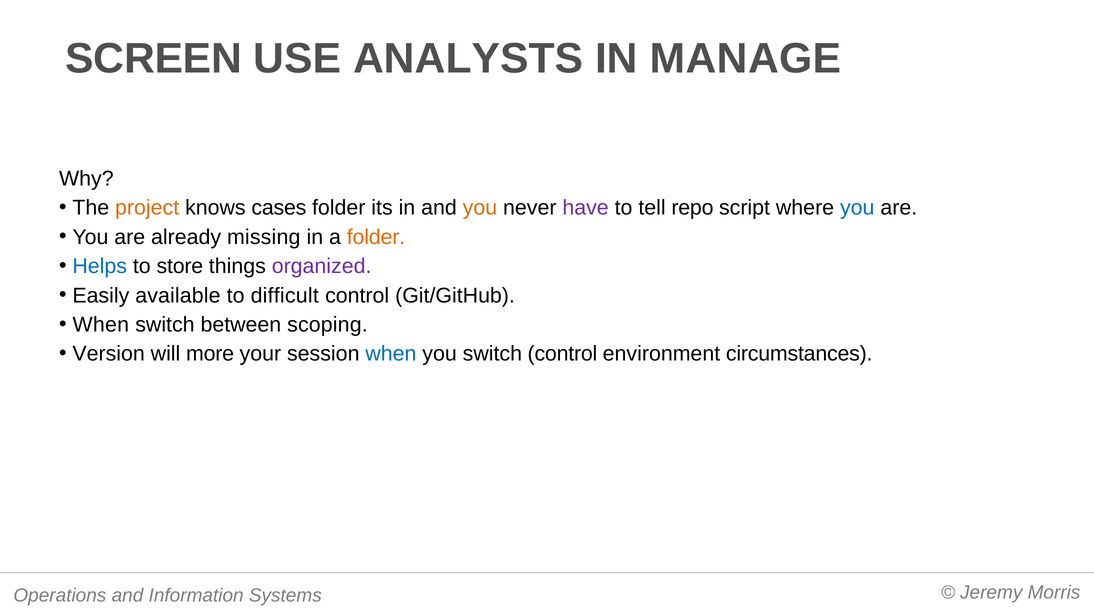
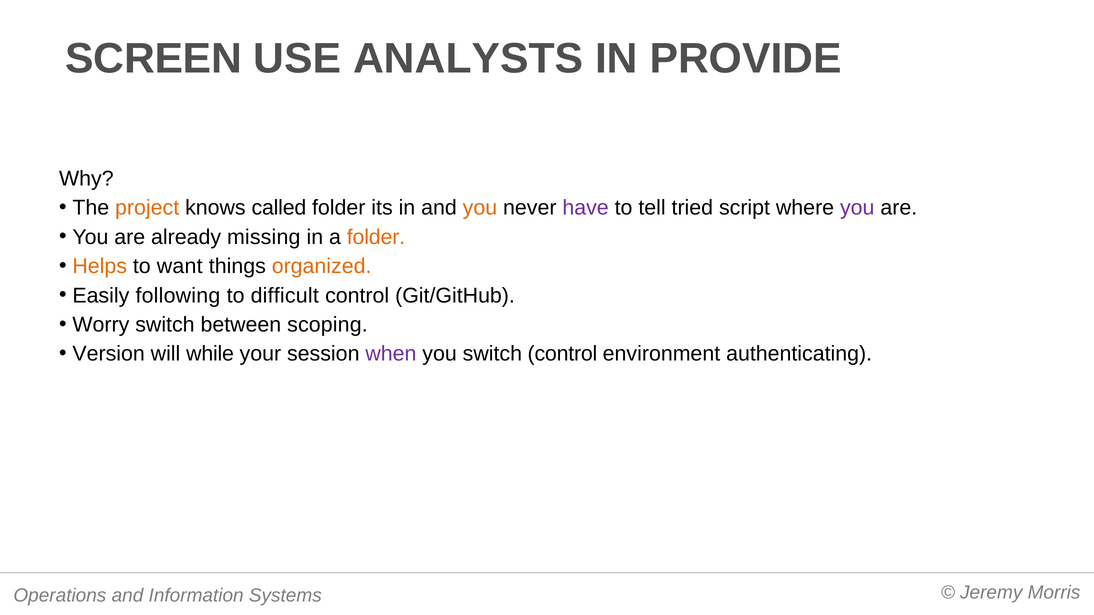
MANAGE: MANAGE -> PROVIDE
cases: cases -> called
repo: repo -> tried
you at (857, 208) colour: blue -> purple
Helps colour: blue -> orange
store: store -> want
organized colour: purple -> orange
available: available -> following
When at (101, 325): When -> Worry
more: more -> while
when at (391, 354) colour: blue -> purple
circumstances: circumstances -> authenticating
